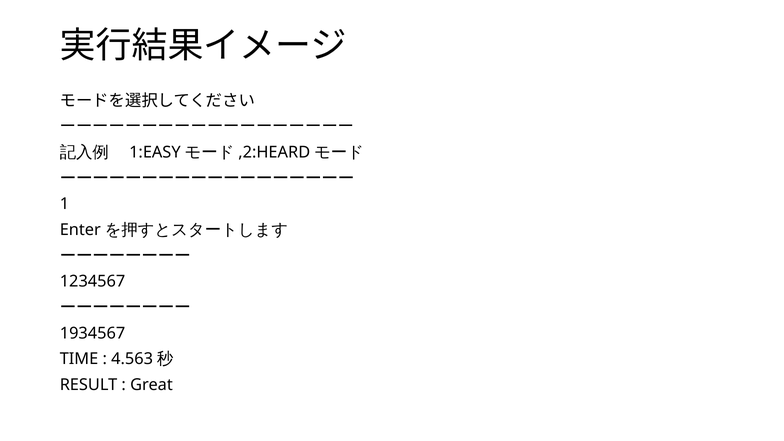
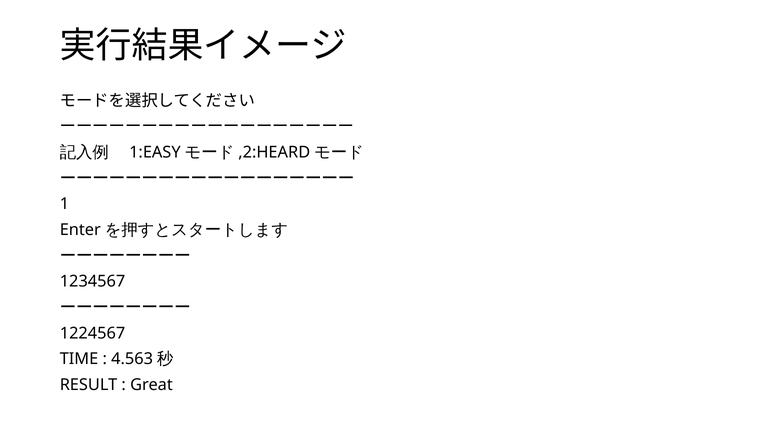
1934567: 1934567 -> 1224567
